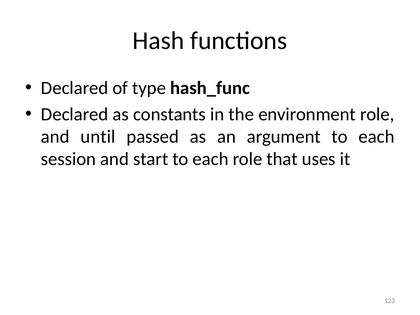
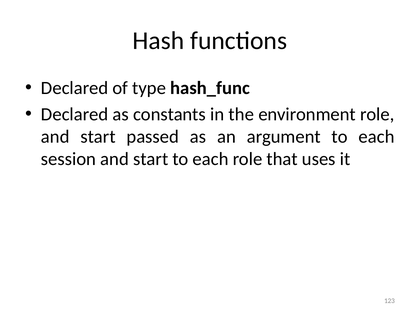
until at (98, 137): until -> start
